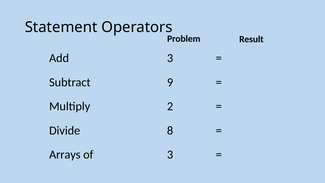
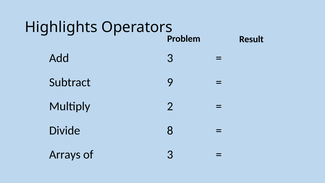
Statement: Statement -> Highlights
